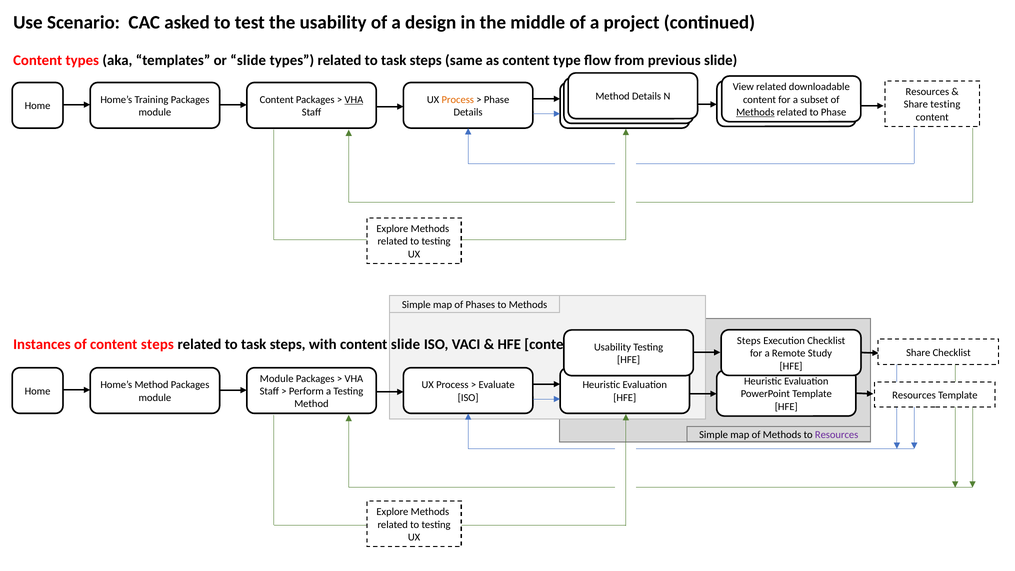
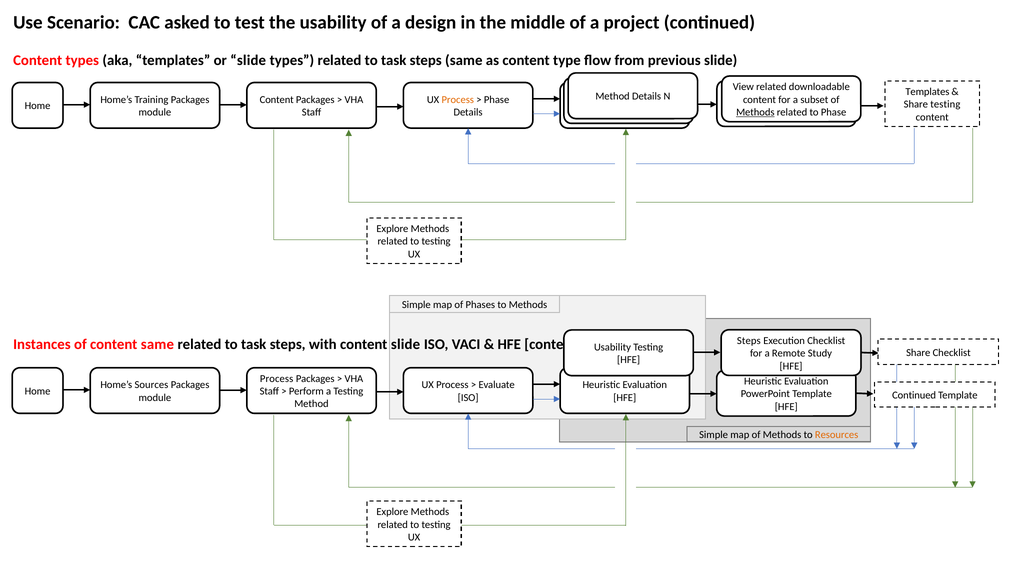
Resources at (927, 92): Resources -> Templates
VHA at (354, 100) underline: present -> none
content steps: steps -> same
Module at (277, 379): Module -> Process
Home’s Method: Method -> Sources
Resources at (914, 395): Resources -> Continued
Resources at (837, 435) colour: purple -> orange
